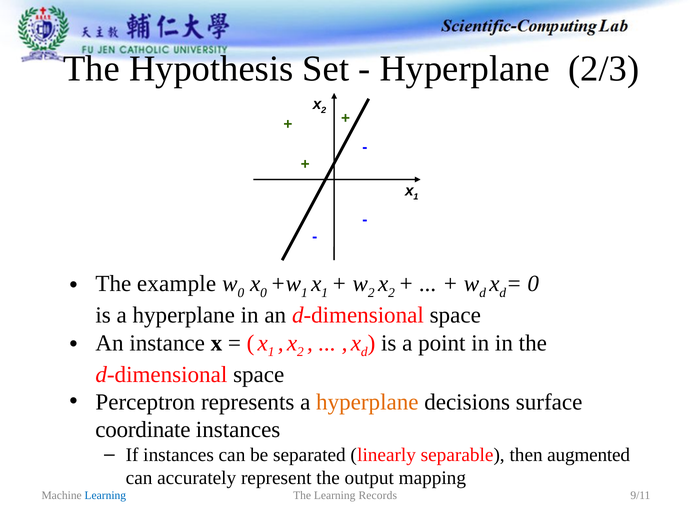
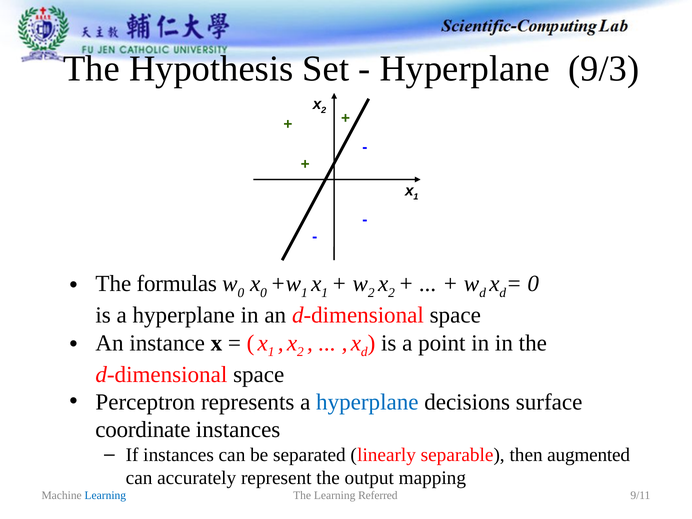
2/3: 2/3 -> 9/3
example: example -> formulas
hyperplane at (367, 402) colour: orange -> blue
Records: Records -> Referred
